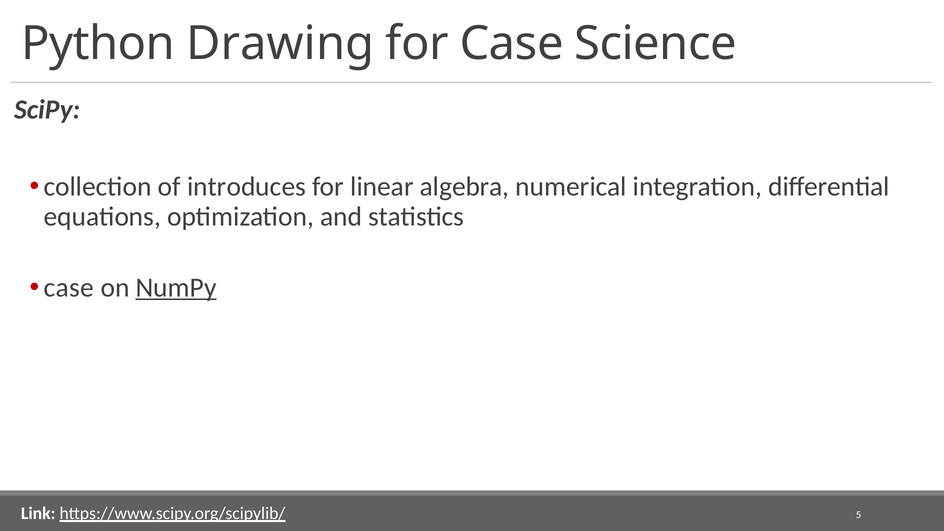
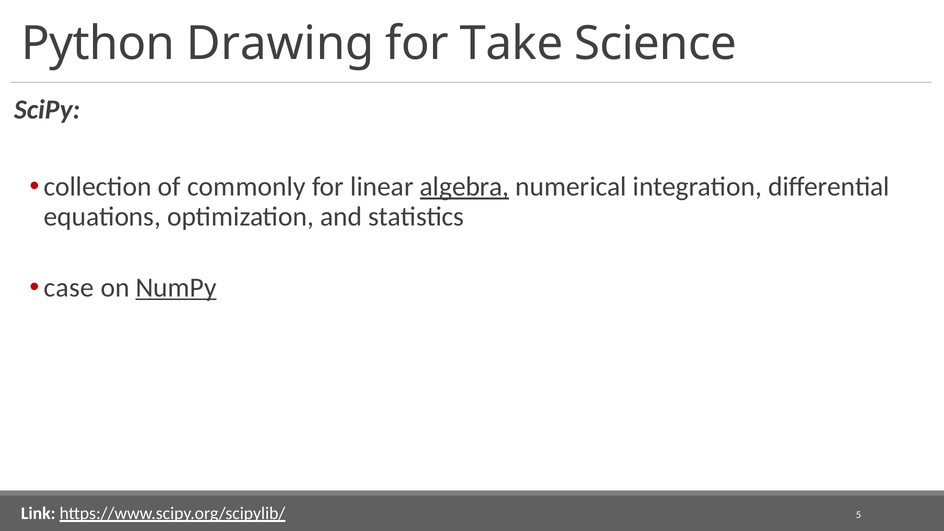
for Case: Case -> Take
introduces: introduces -> commonly
algebra underline: none -> present
